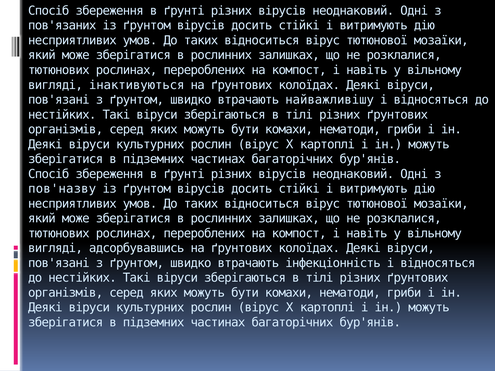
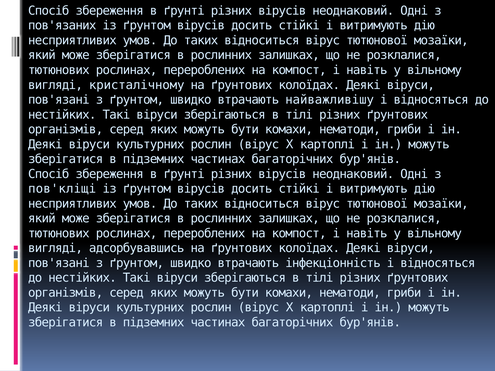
інактивуються: інактивуються -> кристалічному
пов'назву: пов'назву -> пов'кліщі
